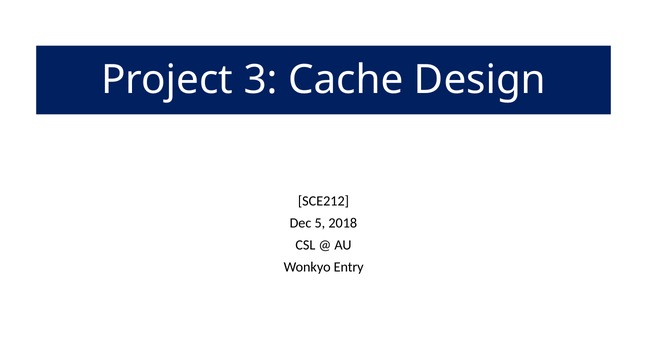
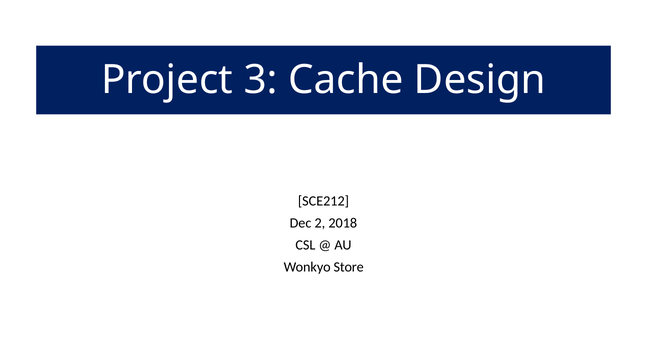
5: 5 -> 2
Entry: Entry -> Store
